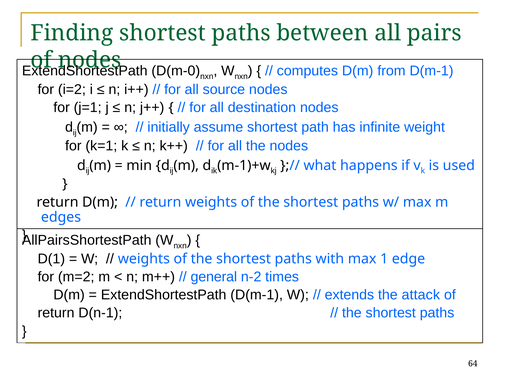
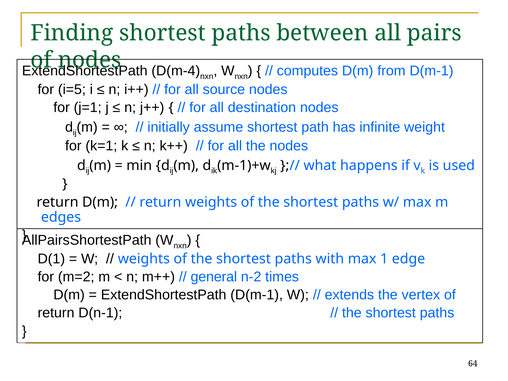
D(m-0: D(m-0 -> D(m-4
i=2: i=2 -> i=5
attack: attack -> vertex
